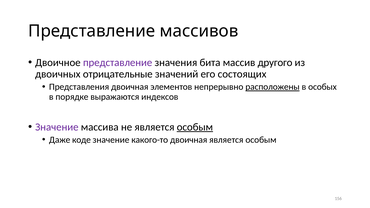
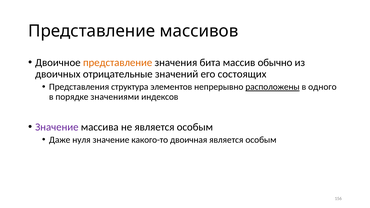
представление at (118, 63) colour: purple -> orange
другого: другого -> обычно
Представления двоичная: двоичная -> структура
особых: особых -> одного
выражаются: выражаются -> значениями
особым at (195, 127) underline: present -> none
коде: коде -> нуля
